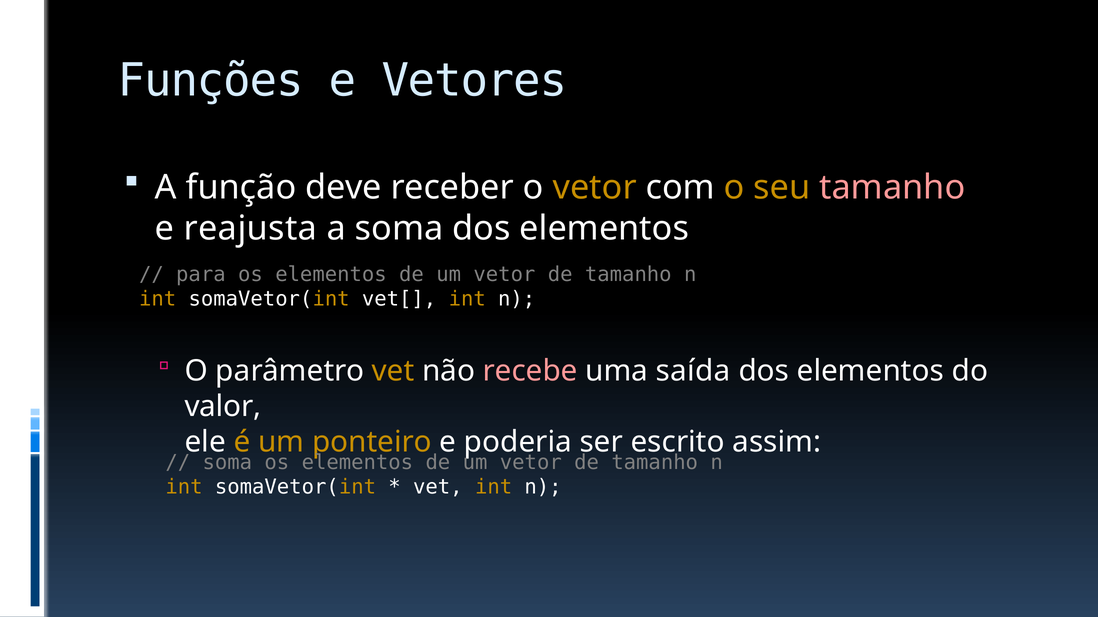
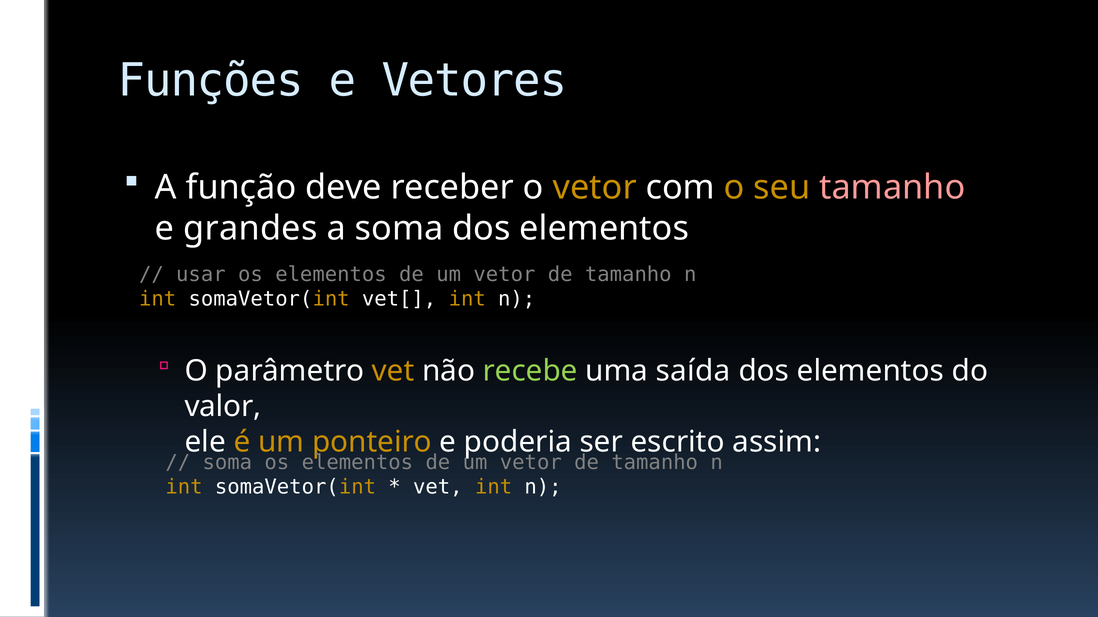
reajusta: reajusta -> grandes
para: para -> usar
recebe colour: pink -> light green
